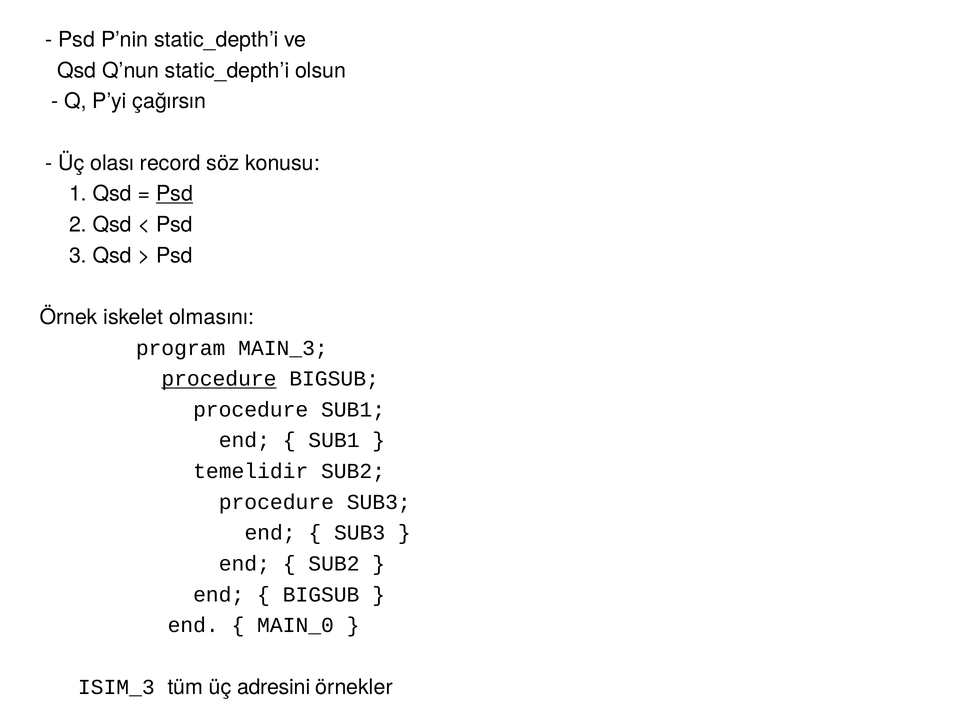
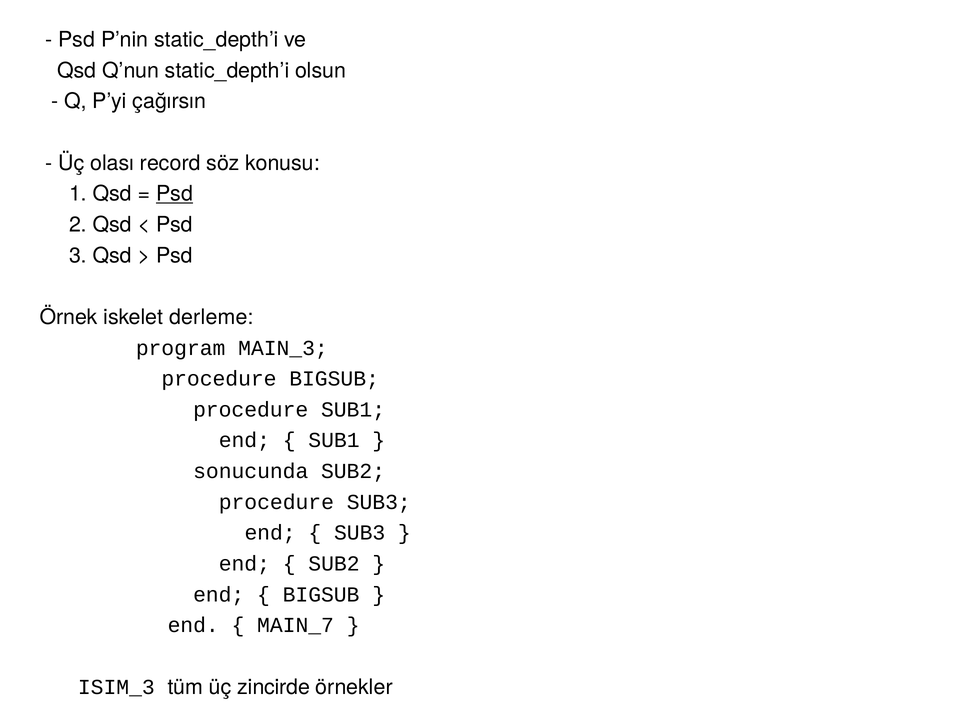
olmasını: olmasını -> derleme
procedure at (219, 378) underline: present -> none
temelidir: temelidir -> sonucunda
MAIN_0: MAIN_0 -> MAIN_7
adresini: adresini -> zincirde
